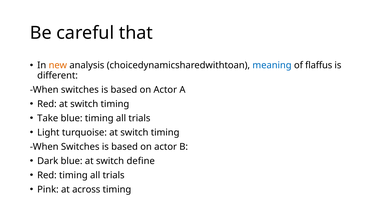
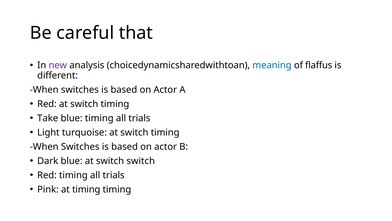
new colour: orange -> purple
switch define: define -> switch
at across: across -> timing
